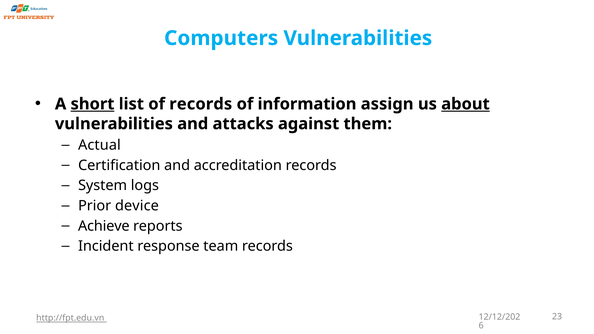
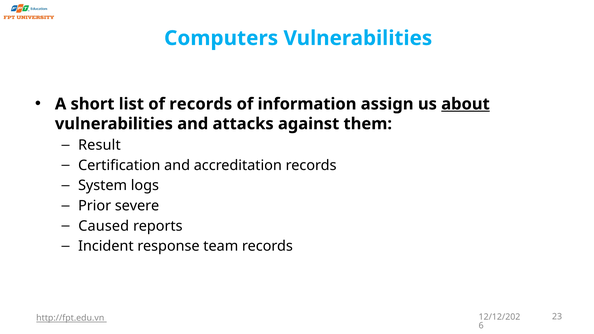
short underline: present -> none
Actual: Actual -> Result
device: device -> severe
Achieve: Achieve -> Caused
